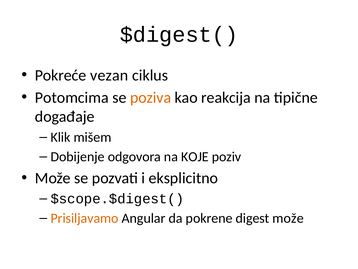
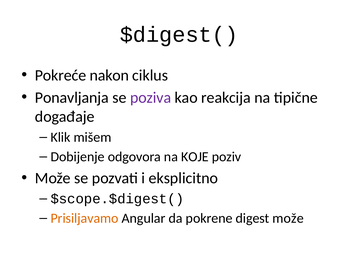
vezan: vezan -> nakon
Potomcima: Potomcima -> Ponavljanja
poziva colour: orange -> purple
